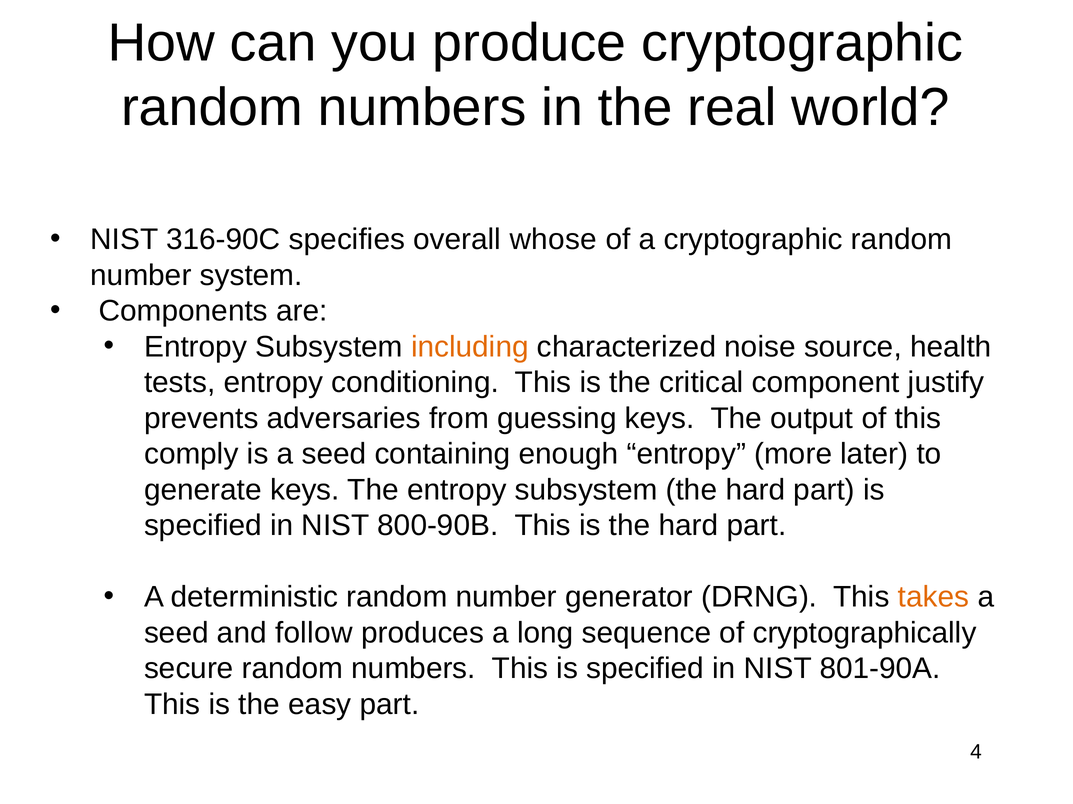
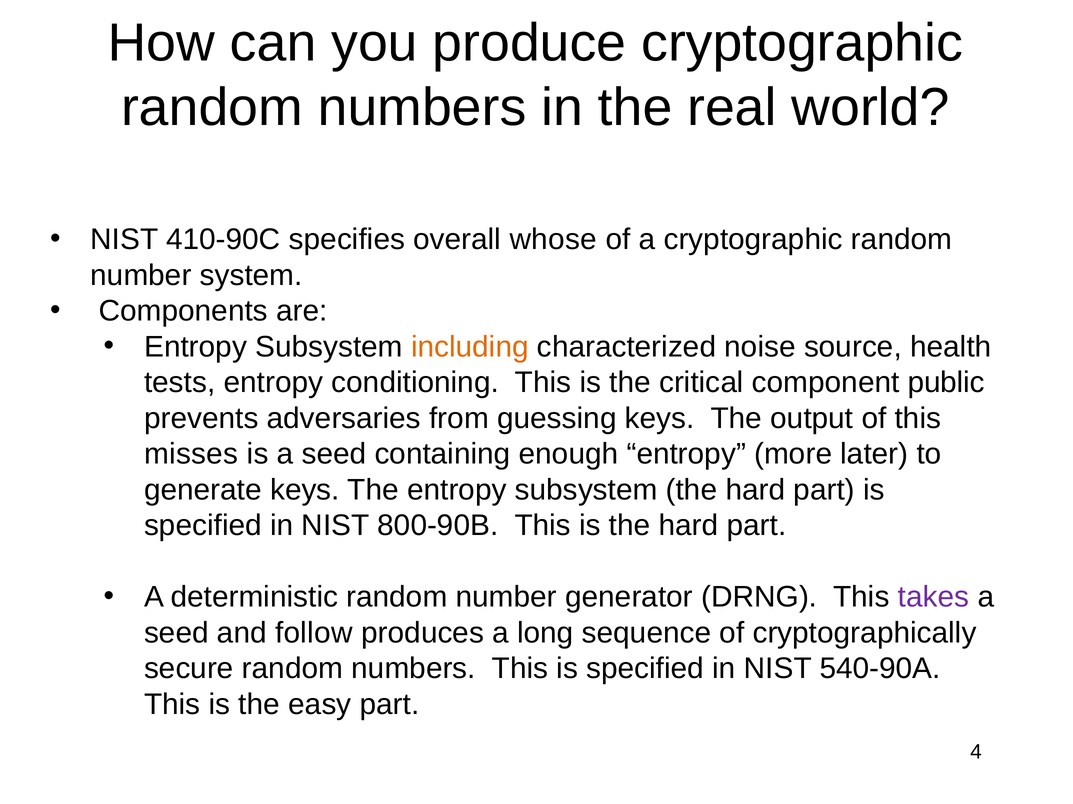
316-90C: 316-90C -> 410-90C
justify: justify -> public
comply: comply -> misses
takes colour: orange -> purple
801-90A: 801-90A -> 540-90A
